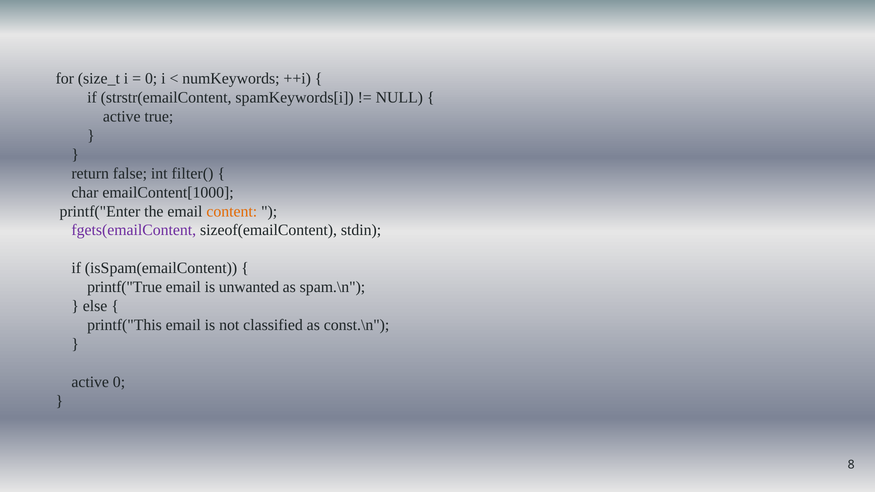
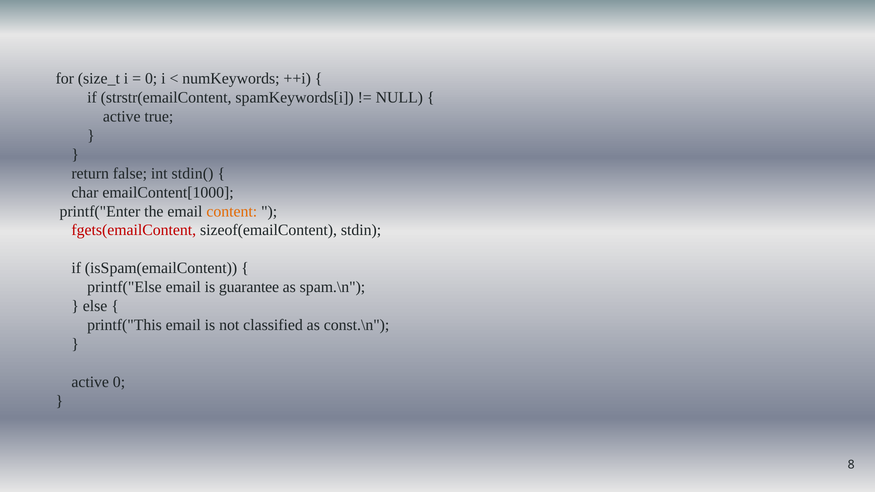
filter(: filter( -> stdin(
fgets(emailContent colour: purple -> red
printf("True: printf("True -> printf("Else
unwanted: unwanted -> guarantee
